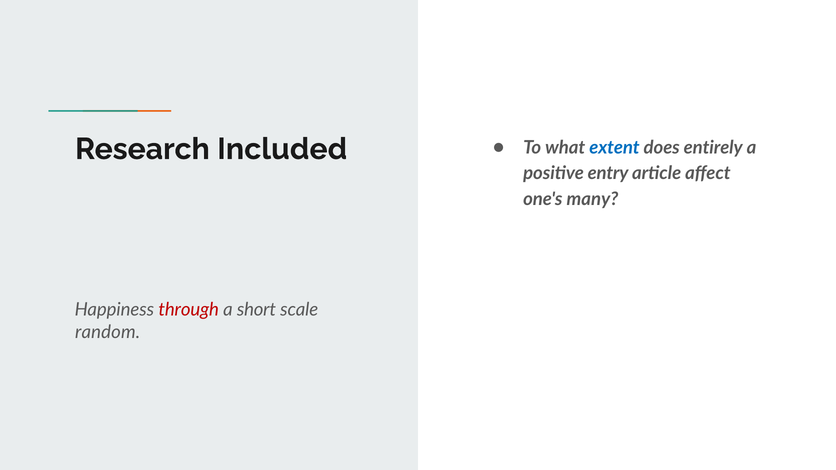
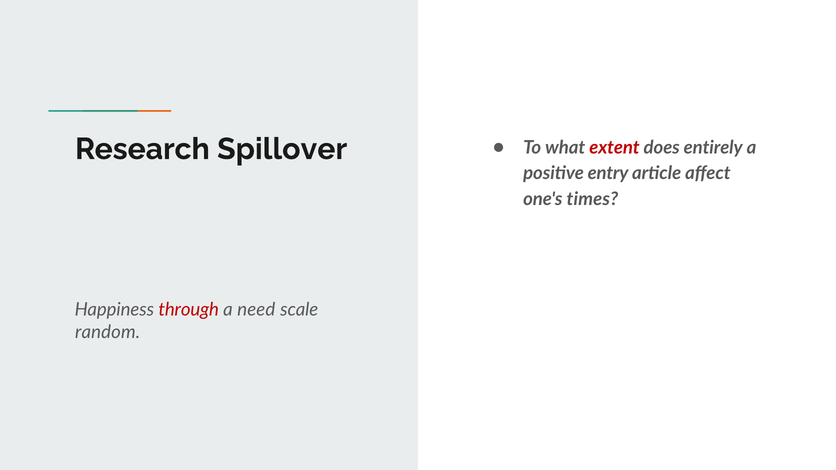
Included: Included -> Spillover
extent colour: blue -> red
many: many -> times
short: short -> need
